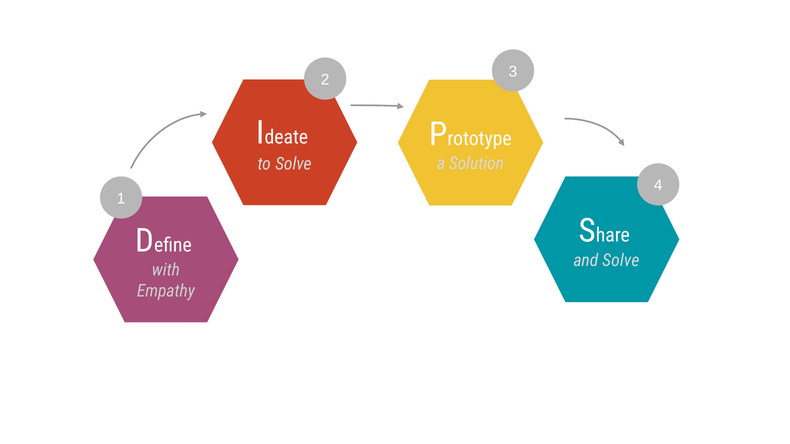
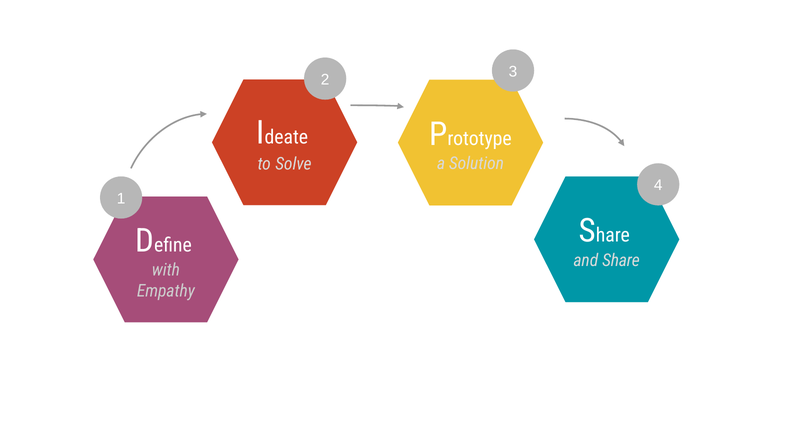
and Solve: Solve -> Share
